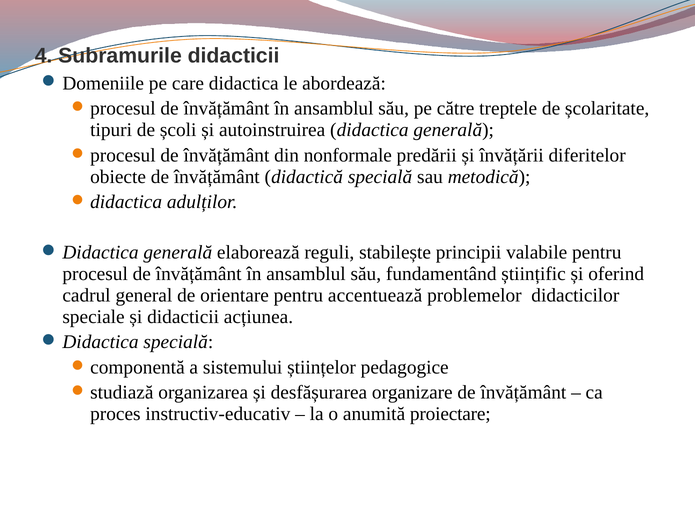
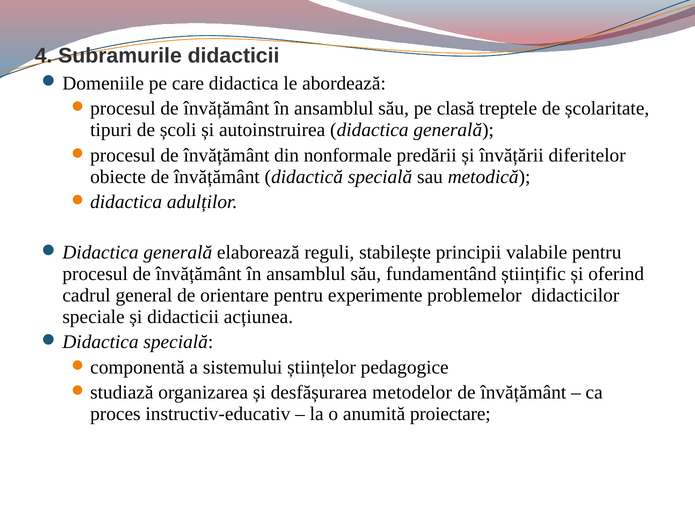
către: către -> clasă
accentuează: accentuează -> experimente
organizare: organizare -> metodelor
